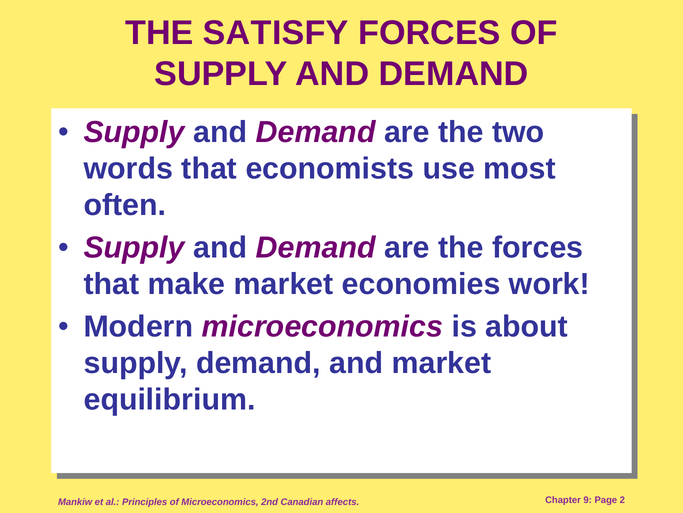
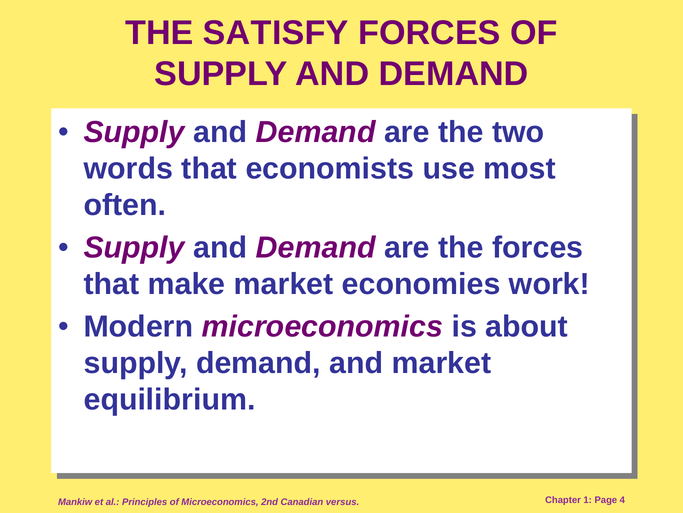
affects: affects -> versus
9: 9 -> 1
2: 2 -> 4
